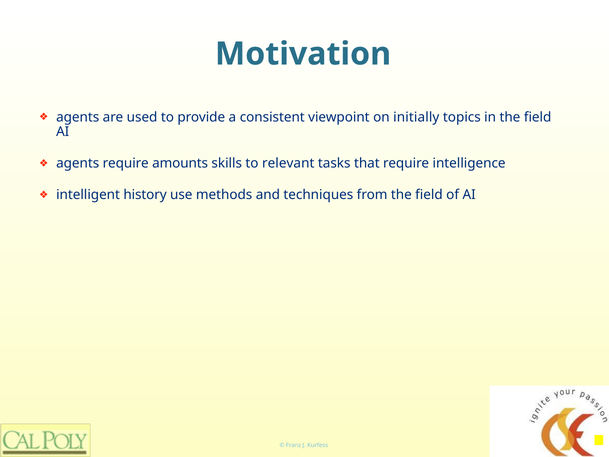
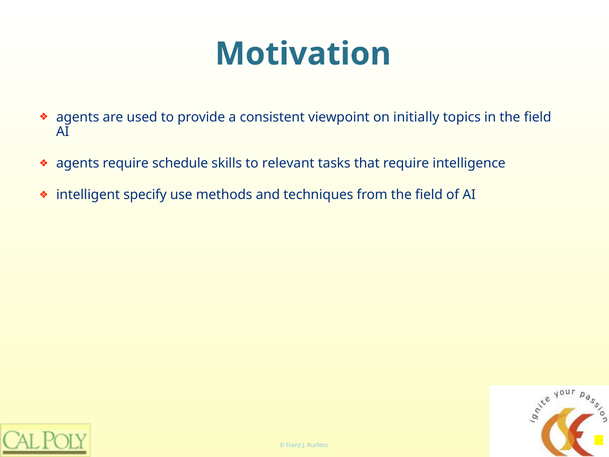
amounts: amounts -> schedule
history: history -> specify
